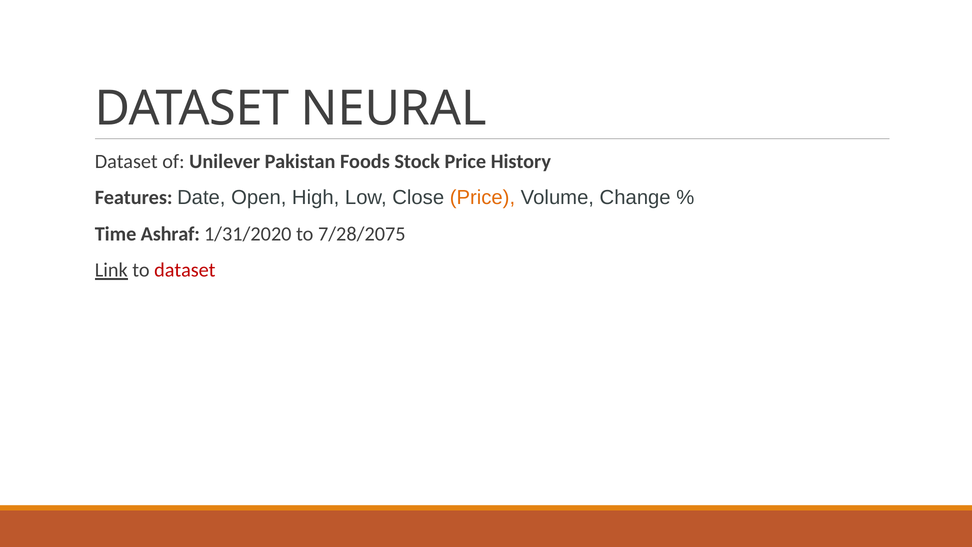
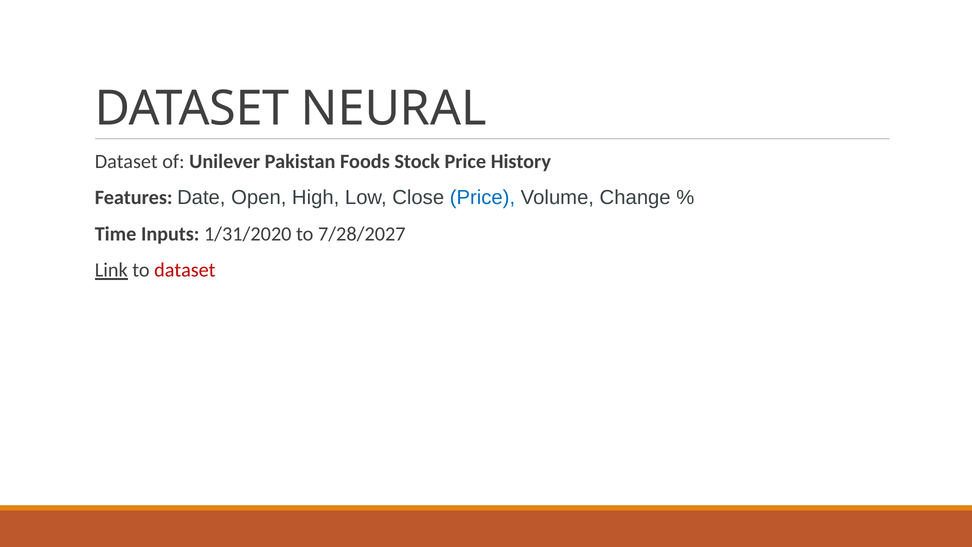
Price at (482, 198) colour: orange -> blue
Ashraf: Ashraf -> Inputs
7/28/2075: 7/28/2075 -> 7/28/2027
